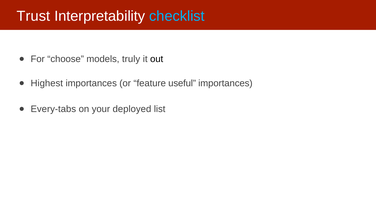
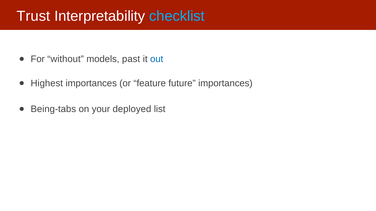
choose: choose -> without
truly: truly -> past
out colour: black -> blue
useful: useful -> future
Every-tabs: Every-tabs -> Being-tabs
